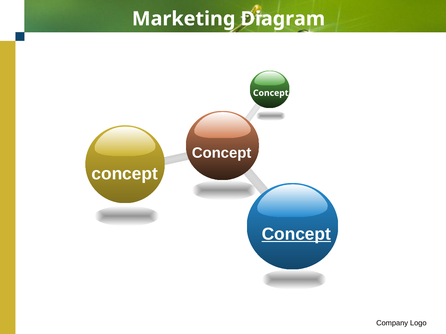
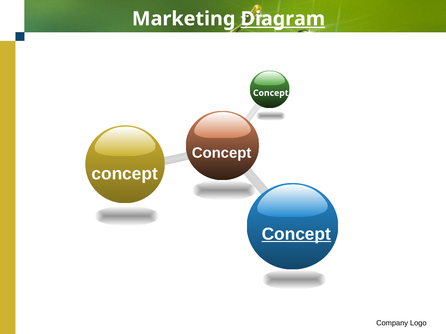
Diagram underline: none -> present
